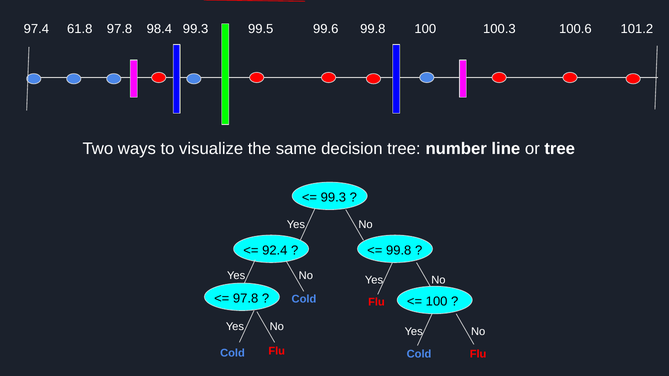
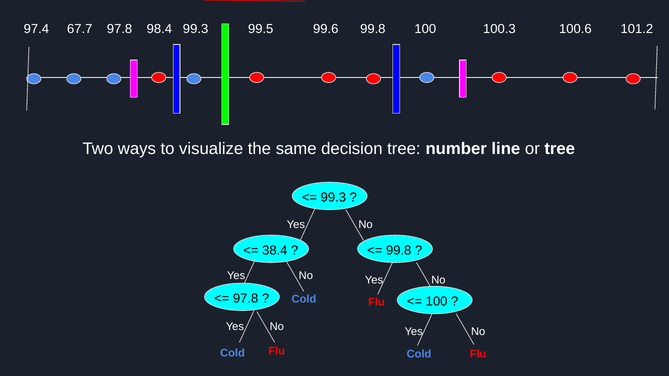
61.8: 61.8 -> 67.7
92.4: 92.4 -> 38.4
